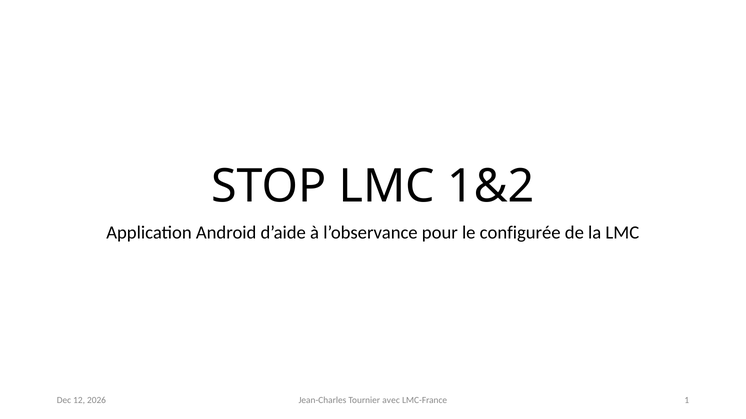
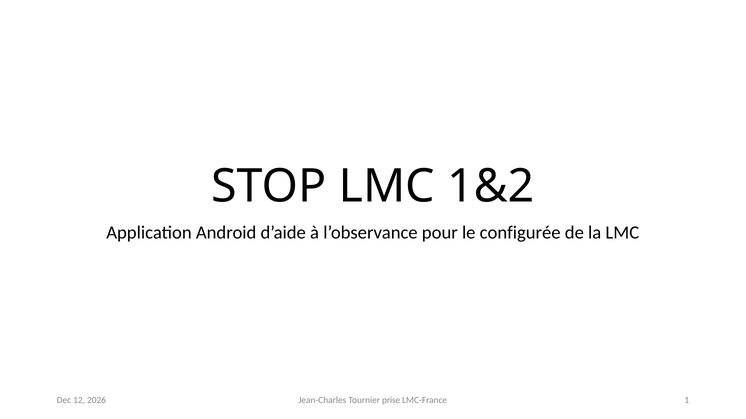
avec: avec -> prise
